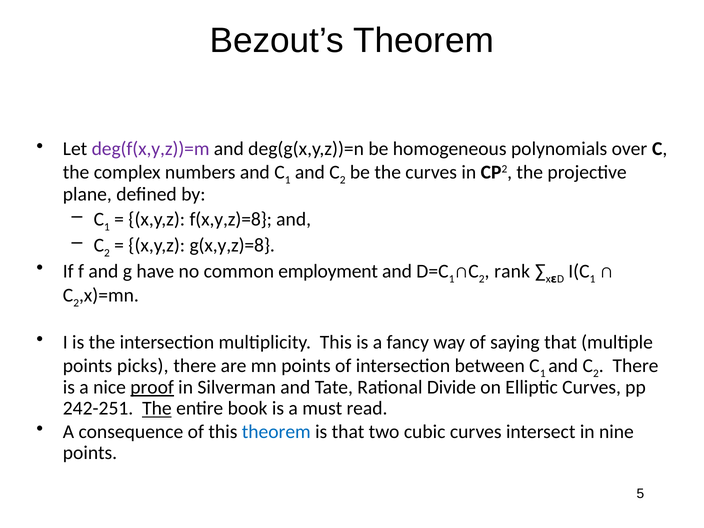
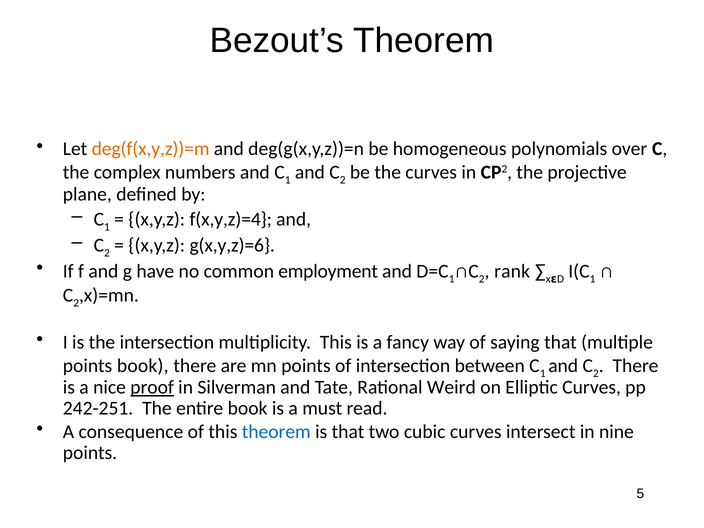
deg(f(x,y,z))=m colour: purple -> orange
f(x,y,z)=8: f(x,y,z)=8 -> f(x,y,z)=4
g(x,y,z)=8: g(x,y,z)=8 -> g(x,y,z)=6
points picks: picks -> book
Divide: Divide -> Weird
The at (157, 409) underline: present -> none
